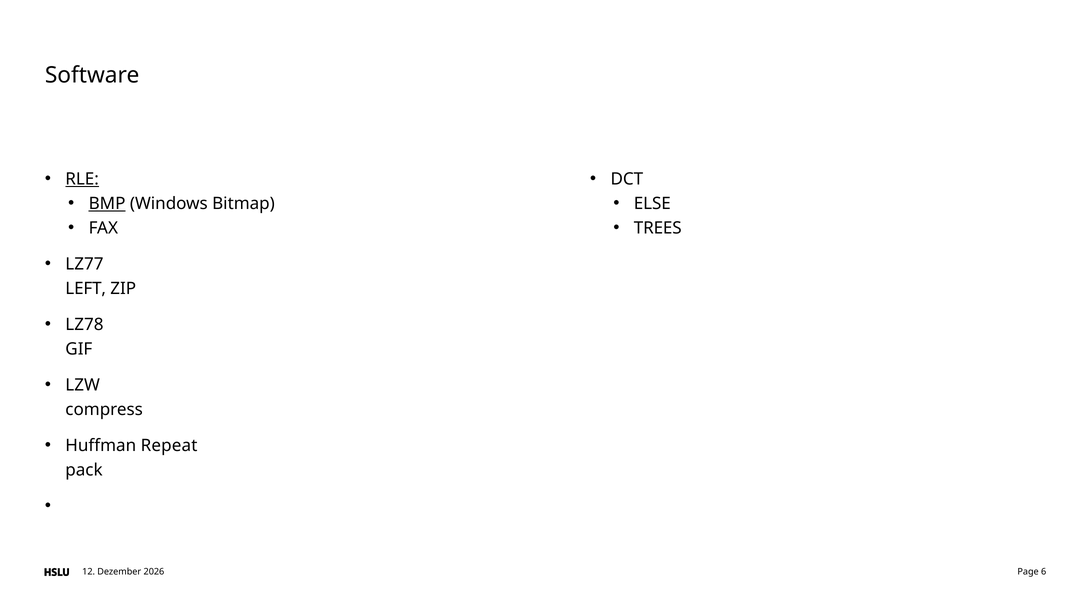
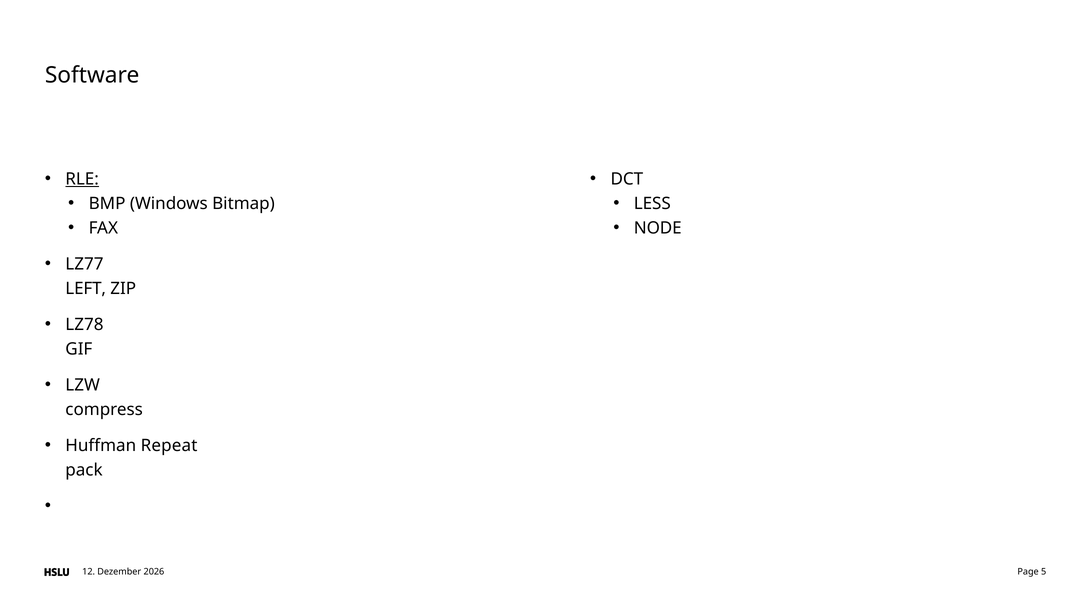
BMP underline: present -> none
ELSE: ELSE -> LESS
TREES: TREES -> NODE
6: 6 -> 5
